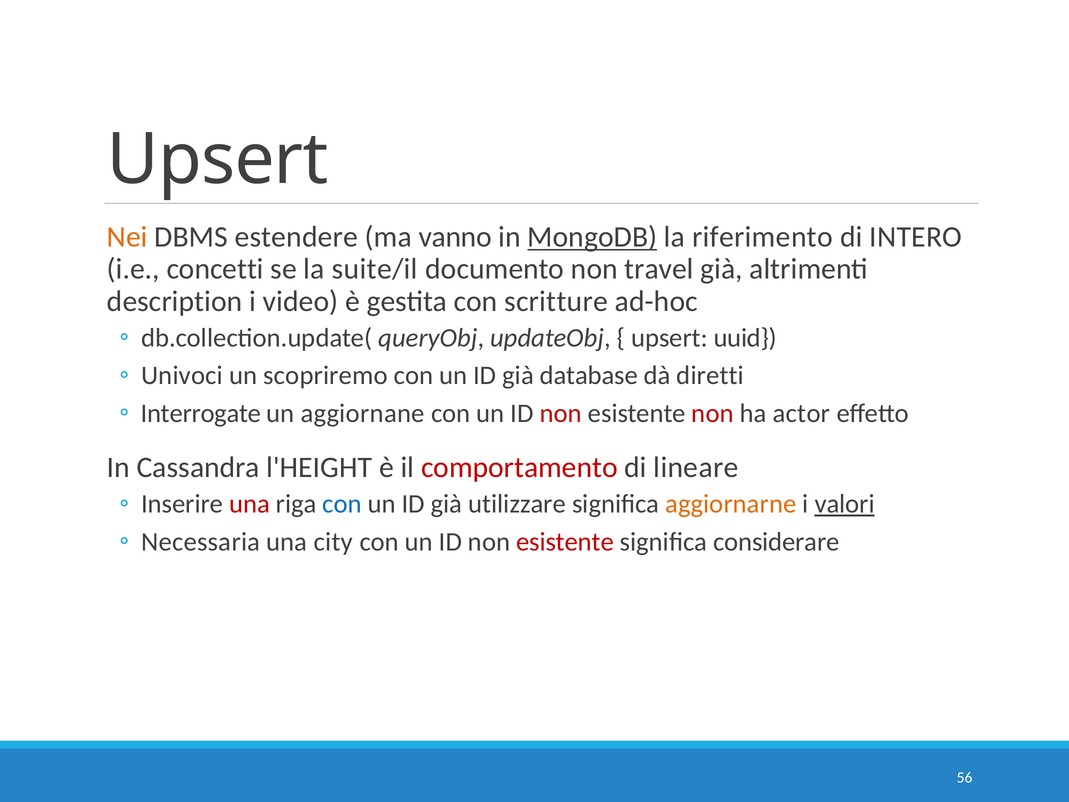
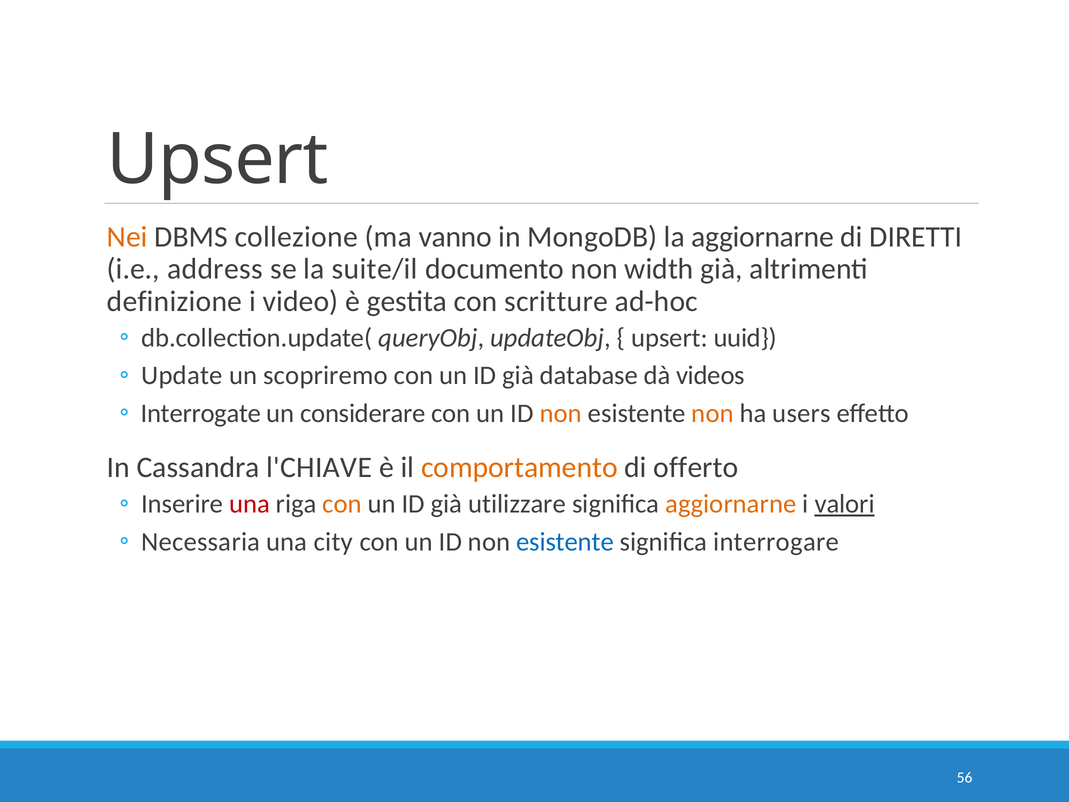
estendere: estendere -> collezione
MongoDB underline: present -> none
la riferimento: riferimento -> aggiornarne
INTERO: INTERO -> DIRETTI
concetti: concetti -> address
travel: travel -> width
description: description -> definizione
Univoci: Univoci -> Update
diretti: diretti -> videos
aggiornane: aggiornane -> considerare
non at (561, 413) colour: red -> orange
non at (713, 413) colour: red -> orange
actor: actor -> users
l'HEIGHT: l'HEIGHT -> l'CHIAVE
comportamento colour: red -> orange
lineare: lineare -> offerto
con at (342, 504) colour: blue -> orange
esistente at (565, 542) colour: red -> blue
considerare: considerare -> interrogare
